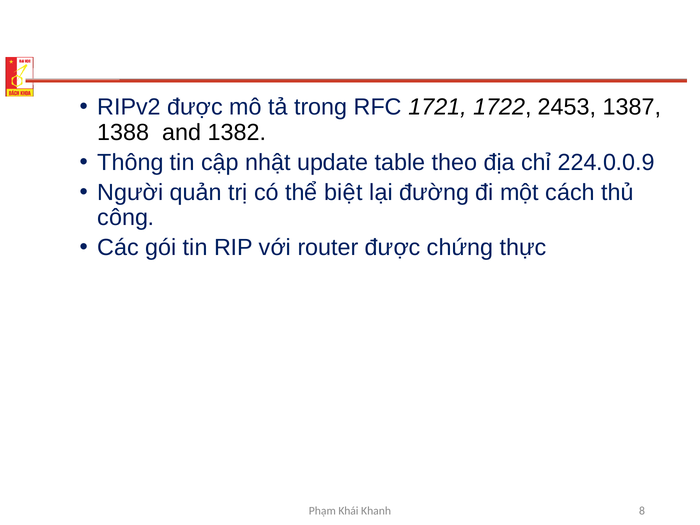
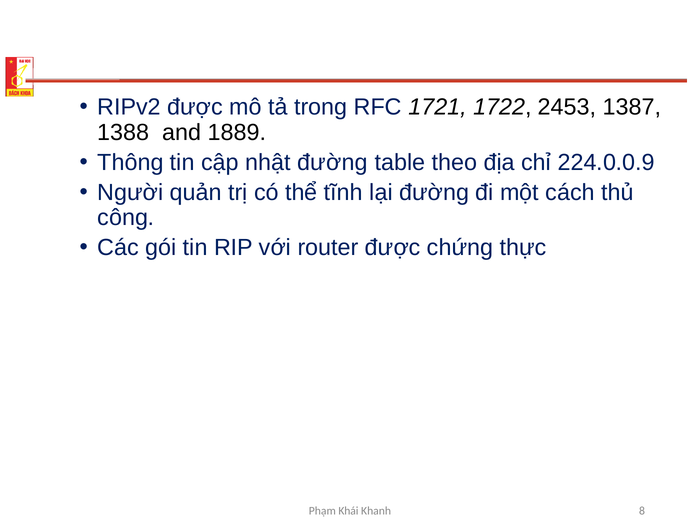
1382: 1382 -> 1889
nhật update: update -> đường
biệt: biệt -> tĩnh
